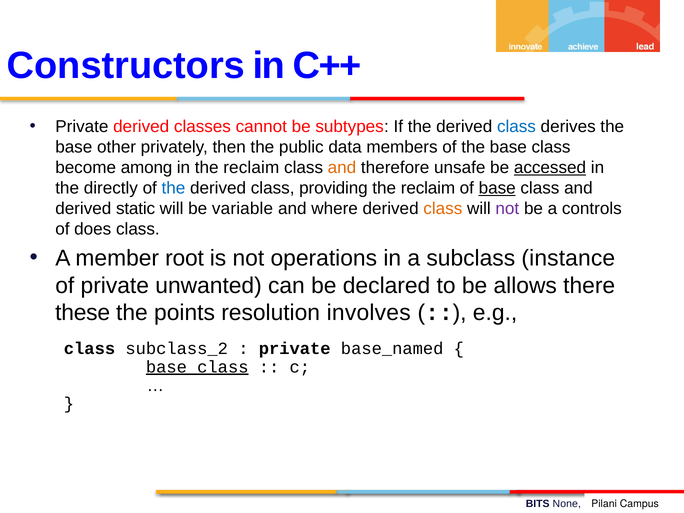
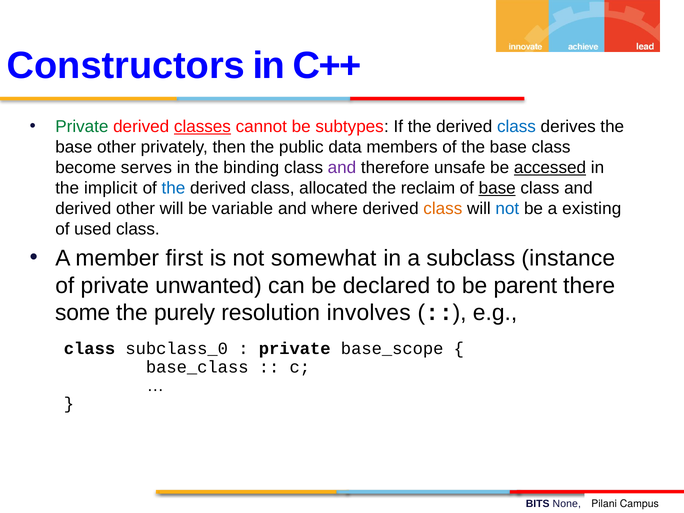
Private at (82, 127) colour: black -> green
classes underline: none -> present
among: among -> serves
in the reclaim: reclaim -> binding
and at (342, 168) colour: orange -> purple
directly: directly -> implicit
providing: providing -> allocated
derived static: static -> other
not at (507, 209) colour: purple -> blue
controls: controls -> existing
does: does -> used
root: root -> first
operations: operations -> somewhat
allows: allows -> parent
these: these -> some
points: points -> purely
subclass_2: subclass_2 -> subclass_0
base_named: base_named -> base_scope
base_class underline: present -> none
